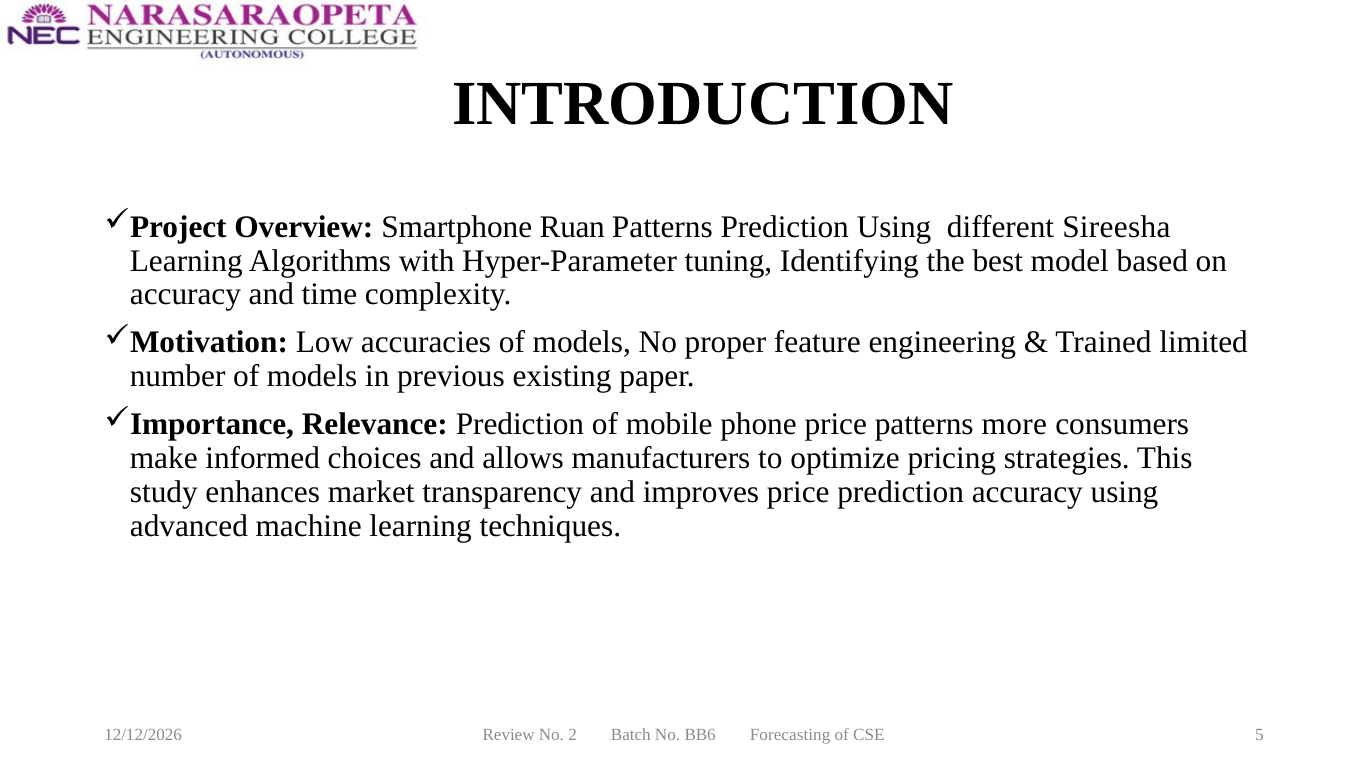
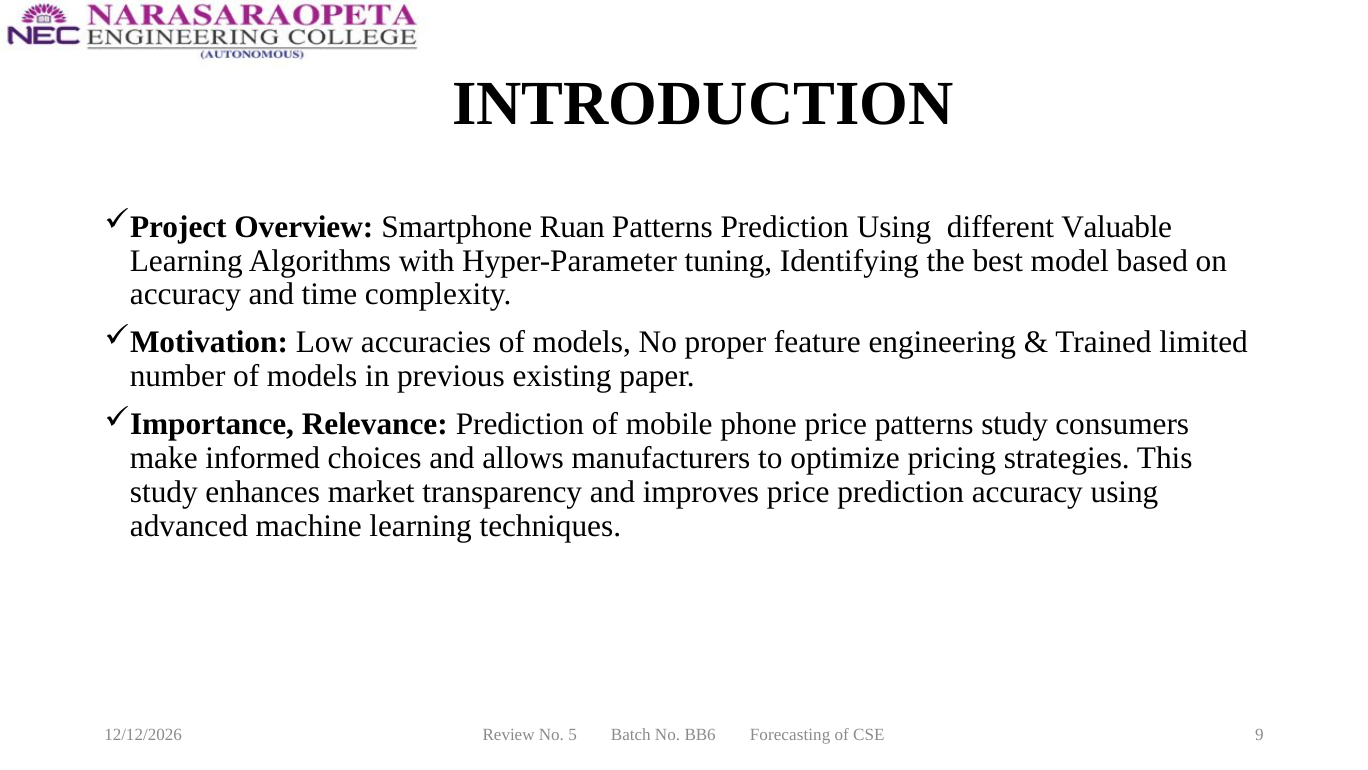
Sireesha: Sireesha -> Valuable
patterns more: more -> study
2: 2 -> 5
5: 5 -> 9
